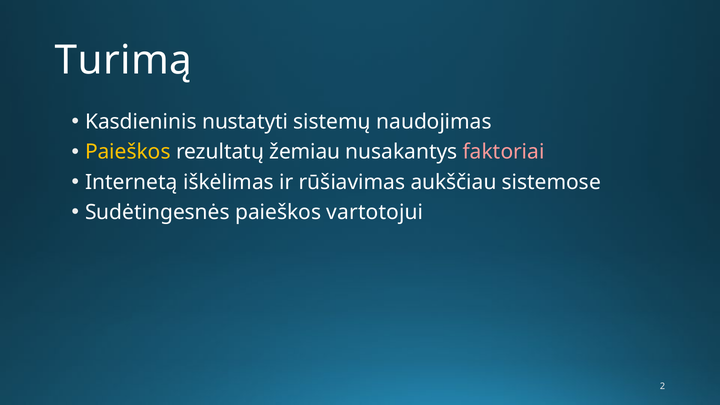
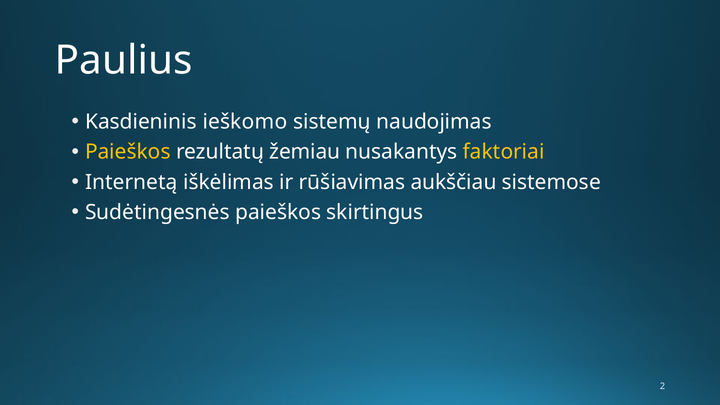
Turimą: Turimą -> Paulius
nustatyti: nustatyti -> ieškomo
faktoriai colour: pink -> yellow
vartotojui: vartotojui -> skirtingus
